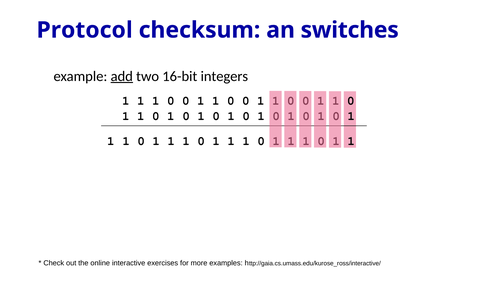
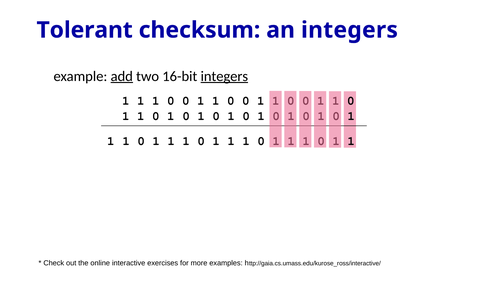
Protocol: Protocol -> Tolerant
an switches: switches -> integers
integers at (224, 76) underline: none -> present
